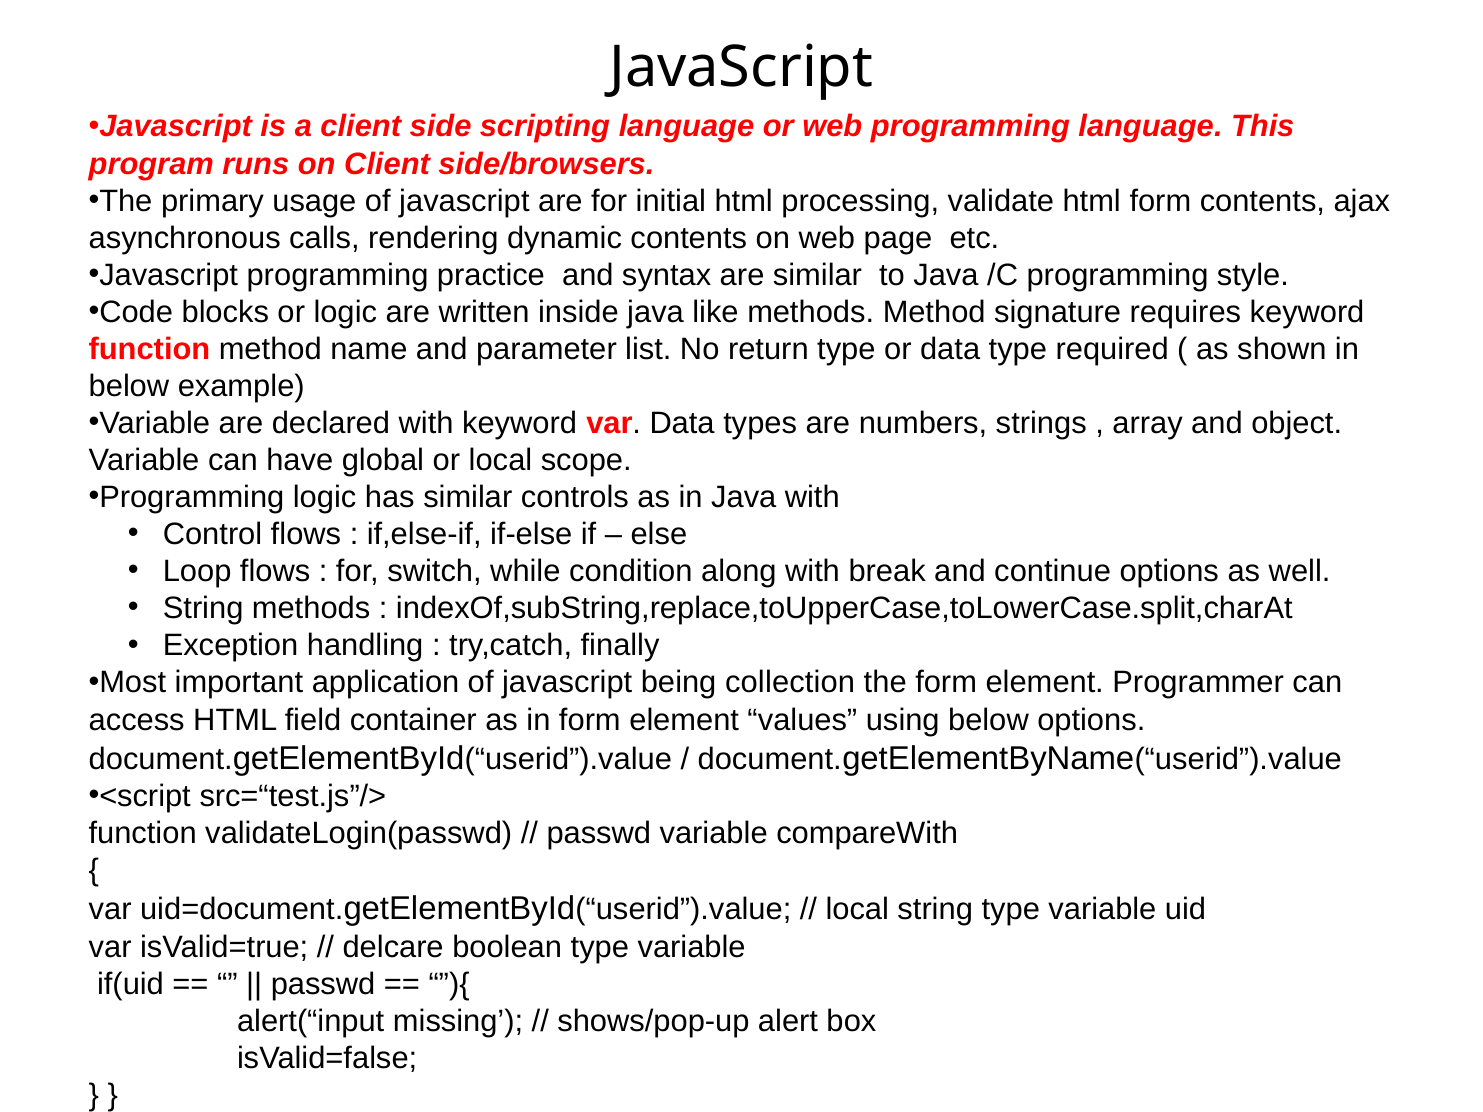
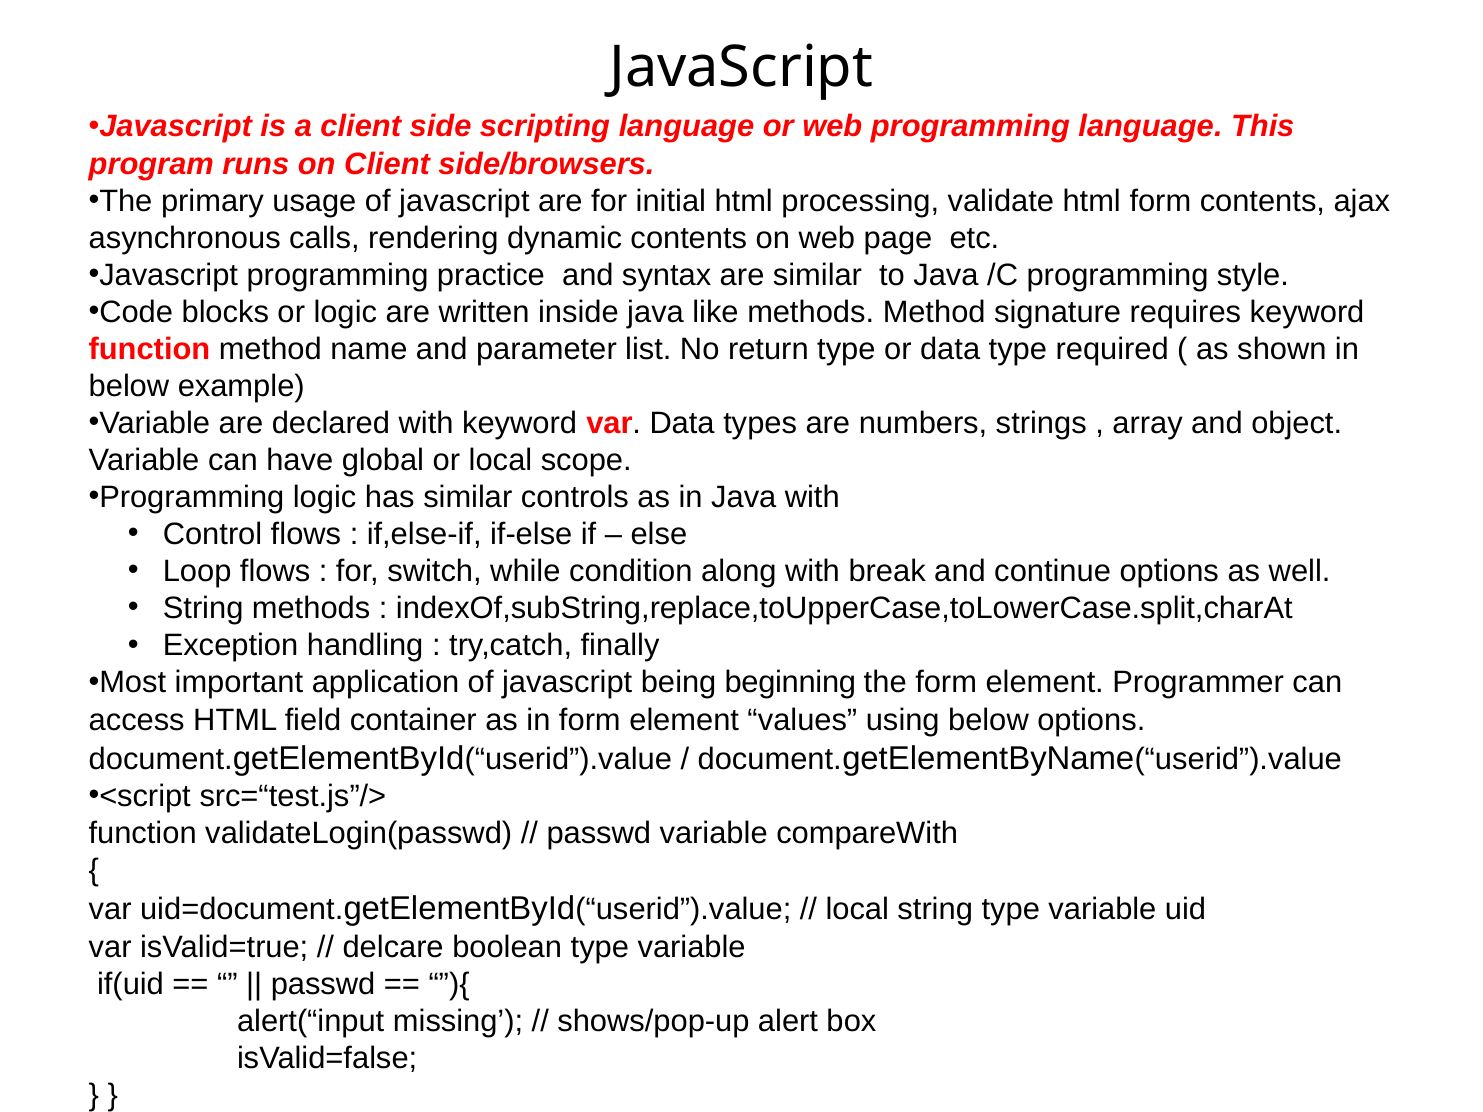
collection: collection -> beginning
